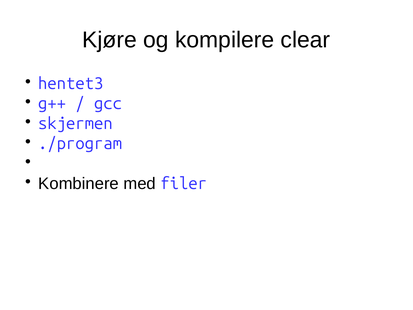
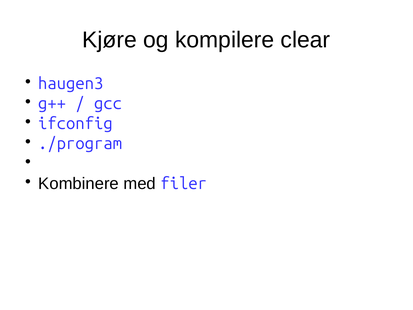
hentet3: hentet3 -> haugen3
skjermen: skjermen -> ifconfig
